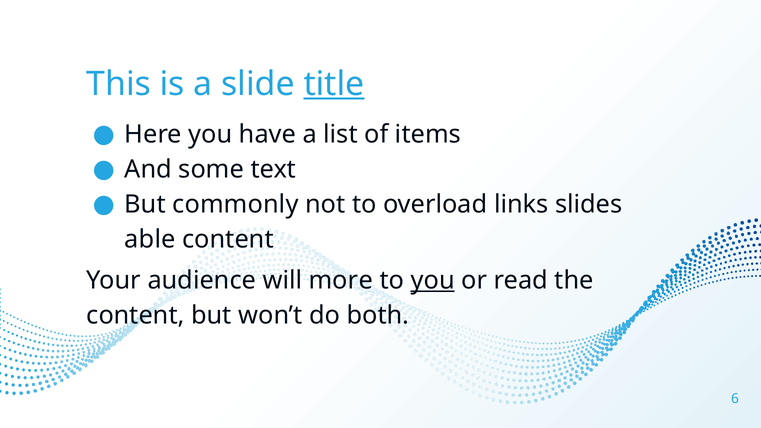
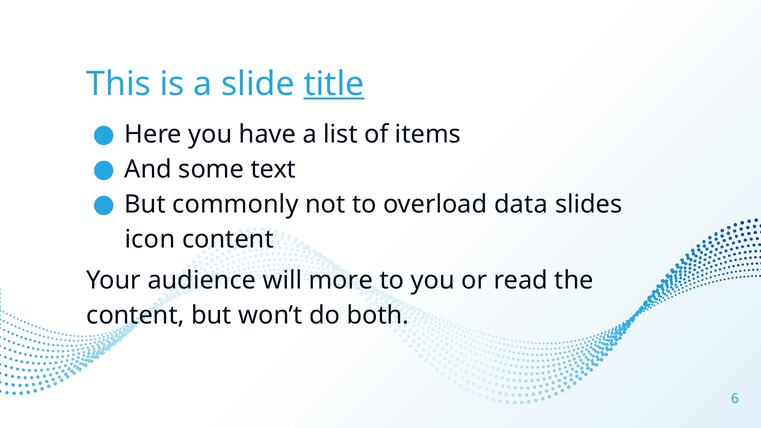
links: links -> data
able: able -> icon
you at (433, 281) underline: present -> none
